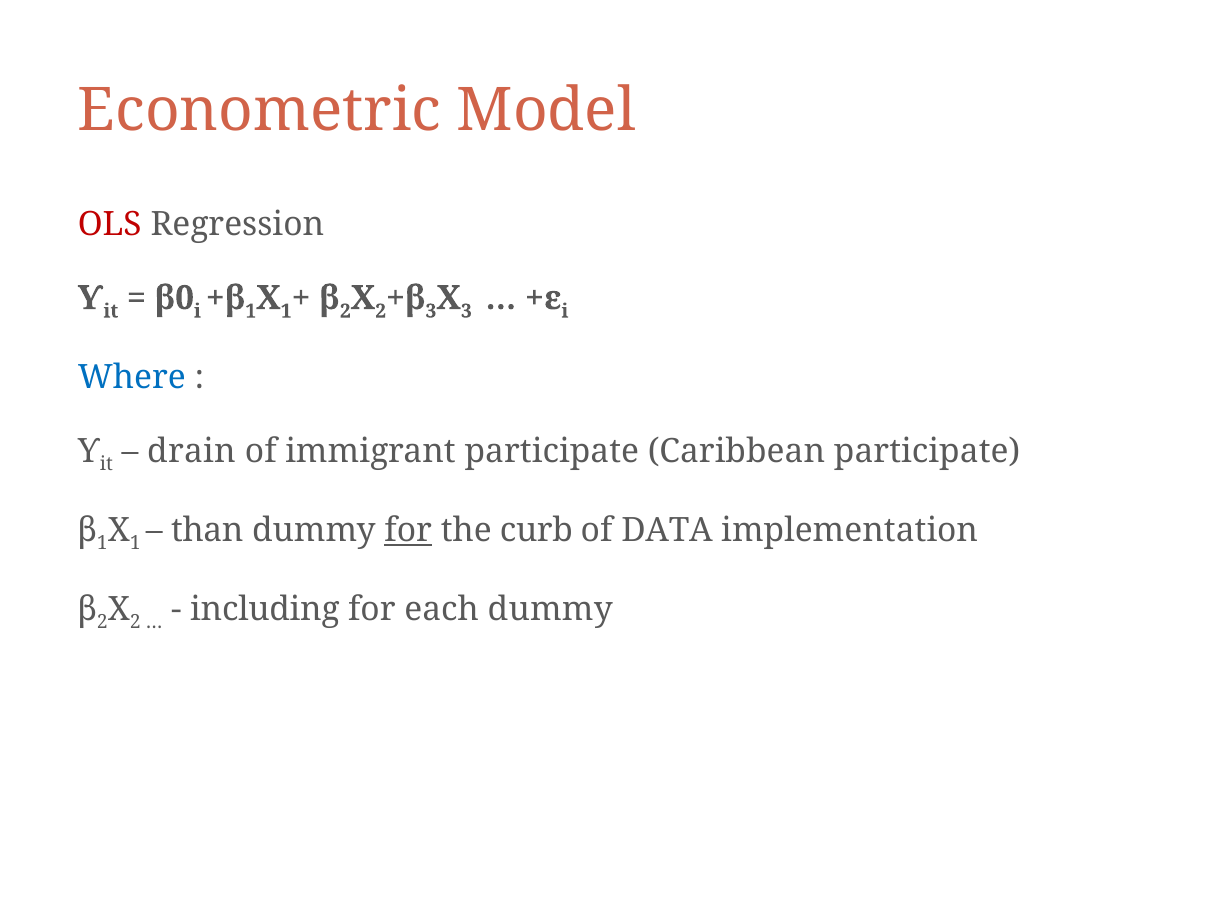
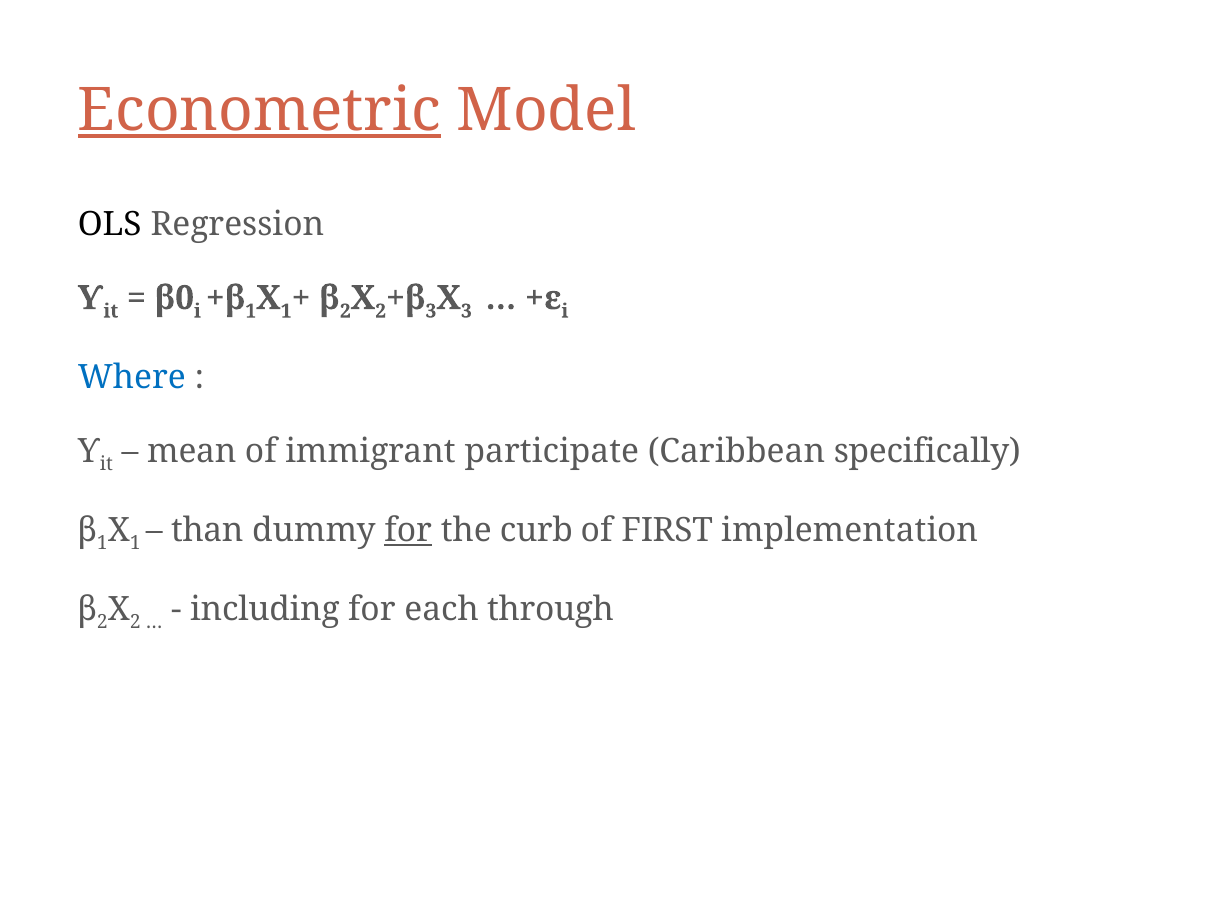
Econometric underline: none -> present
OLS colour: red -> black
drain: drain -> mean
Caribbean participate: participate -> specifically
DATA: DATA -> FIRST
each dummy: dummy -> through
